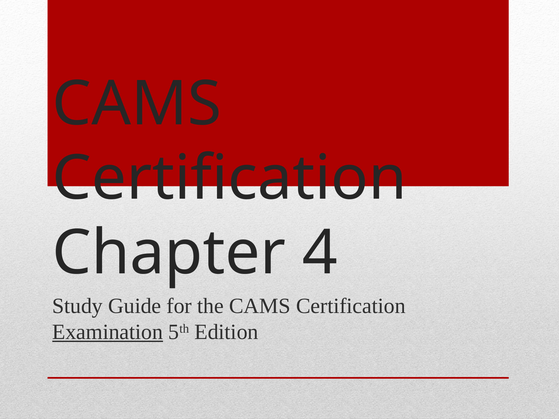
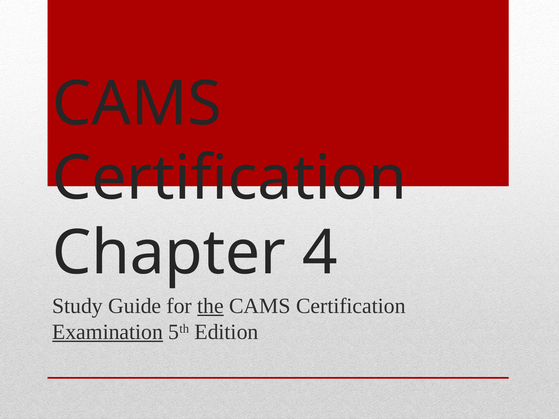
the underline: none -> present
